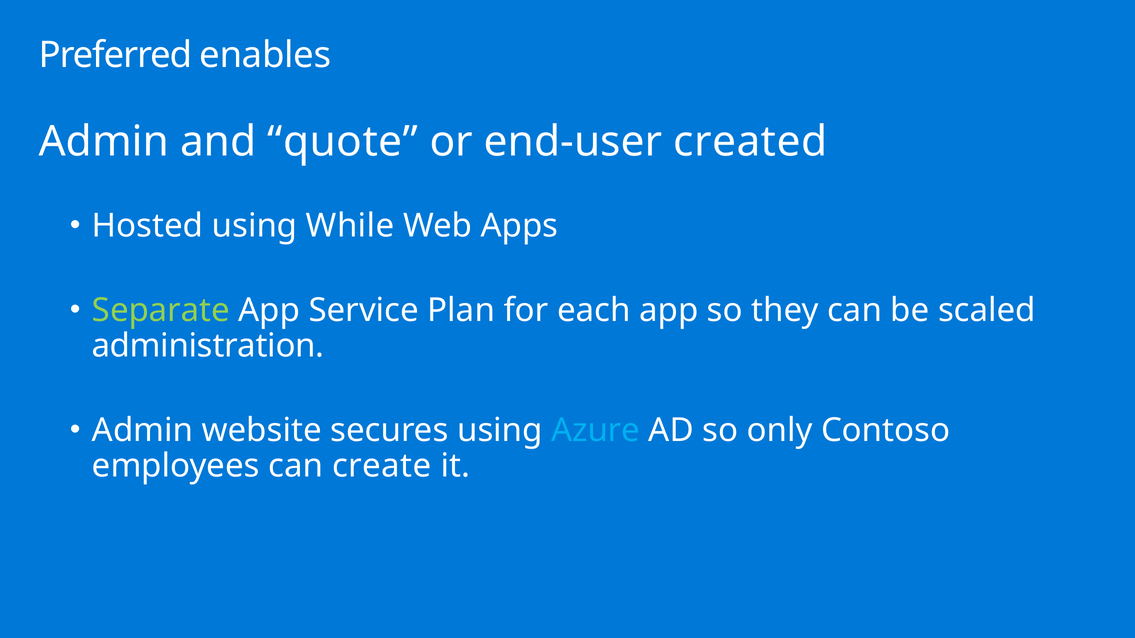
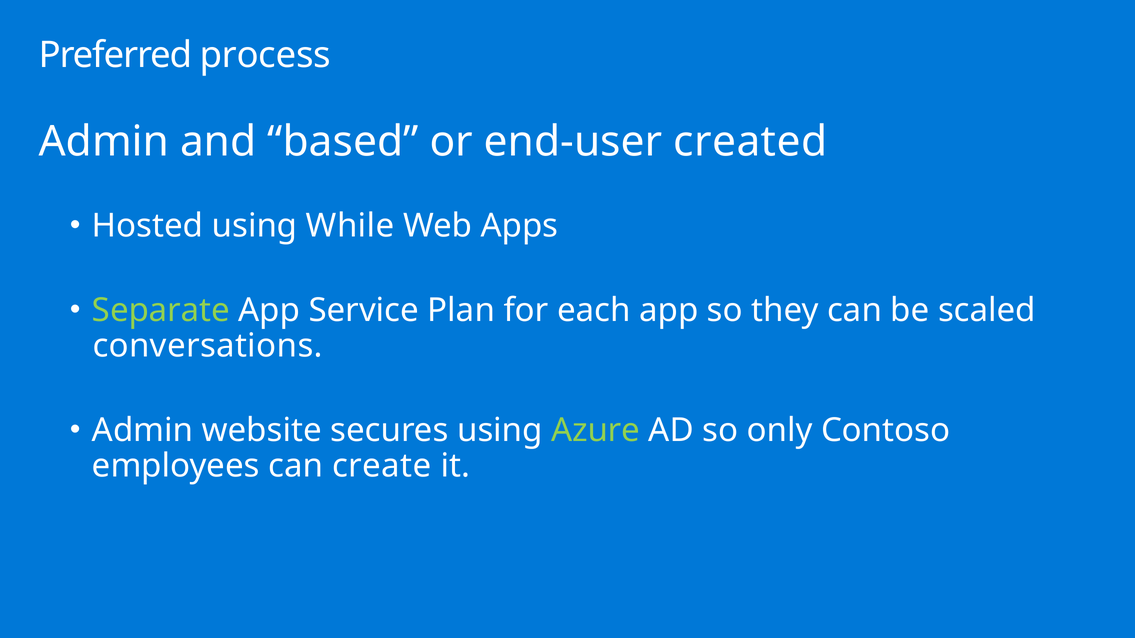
enables: enables -> process
quote: quote -> based
administration: administration -> conversations
Azure colour: light blue -> light green
